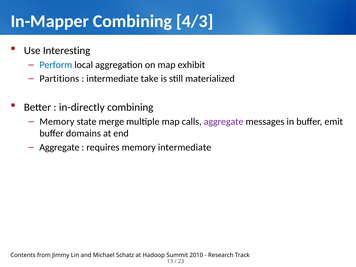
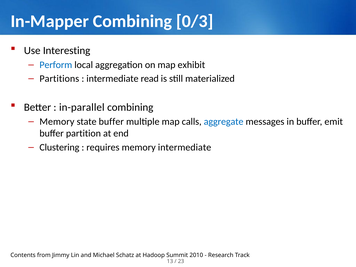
4/3: 4/3 -> 0/3
take: take -> read
in-directly: in-directly -> in-parallel
state merge: merge -> buffer
aggregate at (224, 122) colour: purple -> blue
domains: domains -> partition
Aggregate at (59, 147): Aggregate -> Clustering
